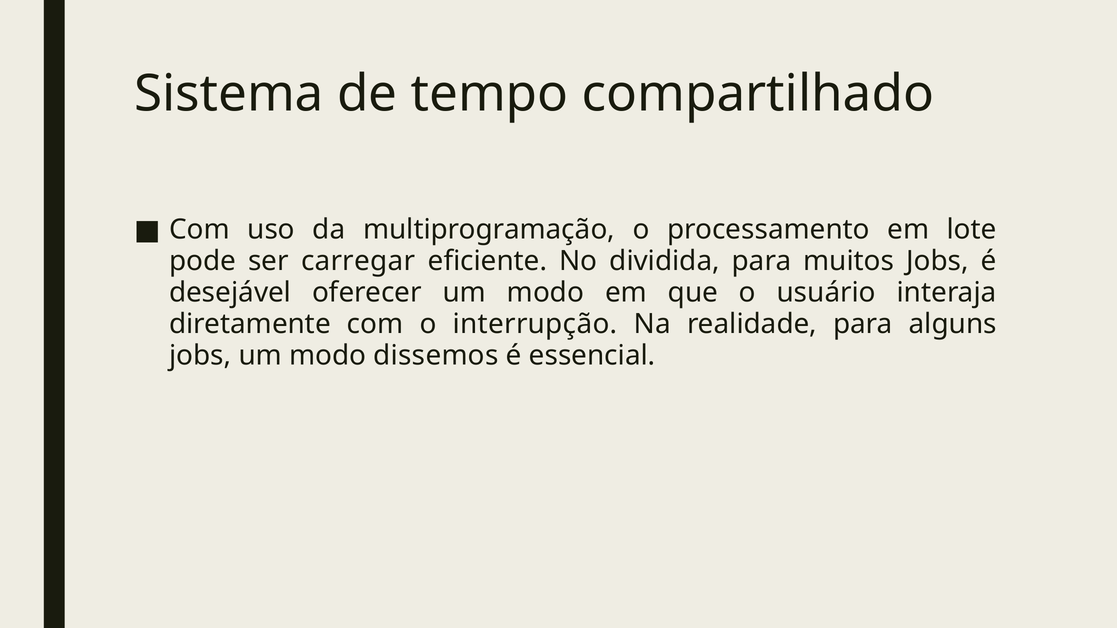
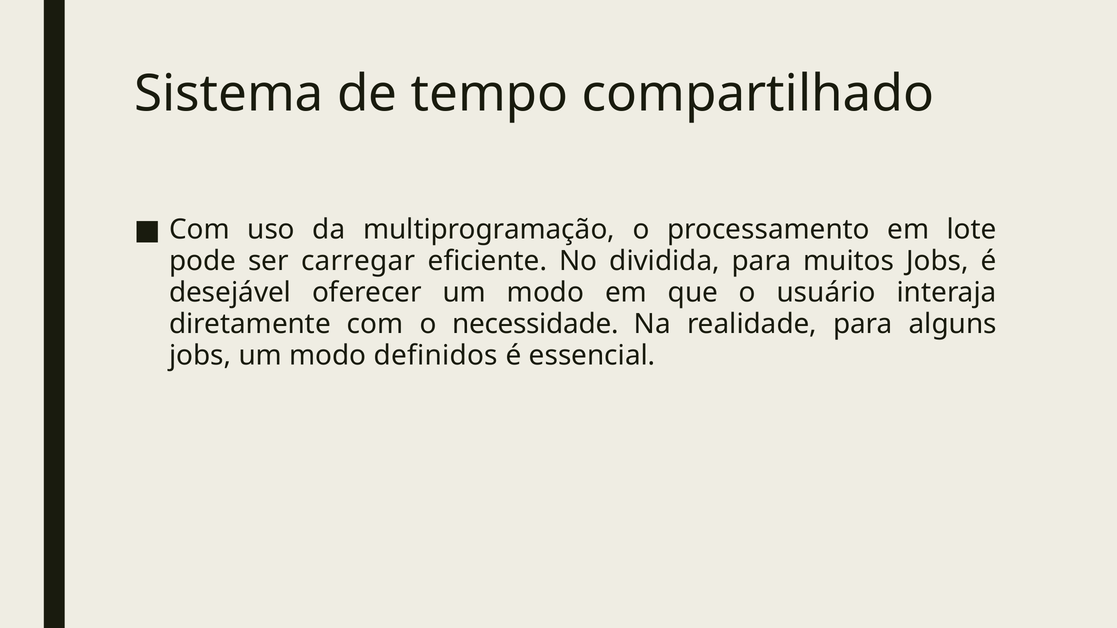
interrupção: interrupção -> necessidade
dissemos: dissemos -> definidos
